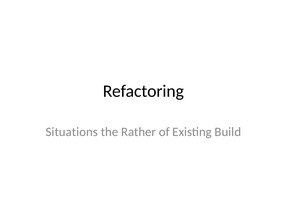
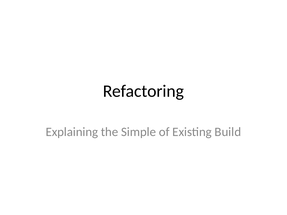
Situations: Situations -> Explaining
Rather: Rather -> Simple
